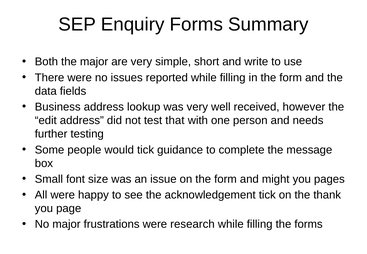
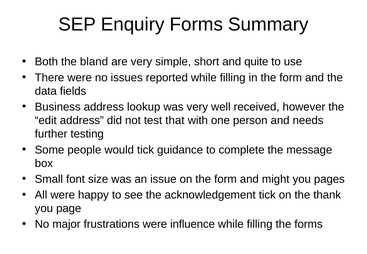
the major: major -> bland
write: write -> quite
research: research -> influence
